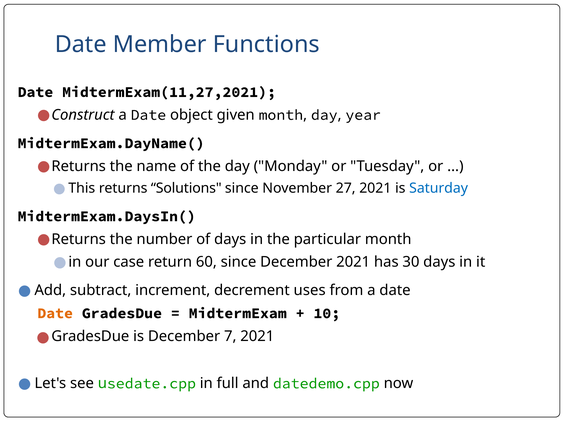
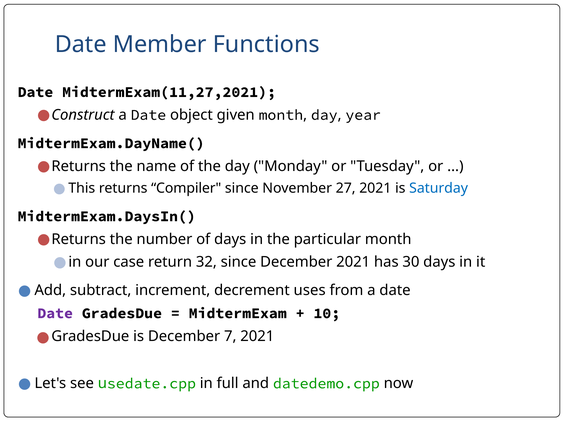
Solutions: Solutions -> Compiler
60: 60 -> 32
Date at (55, 313) colour: orange -> purple
